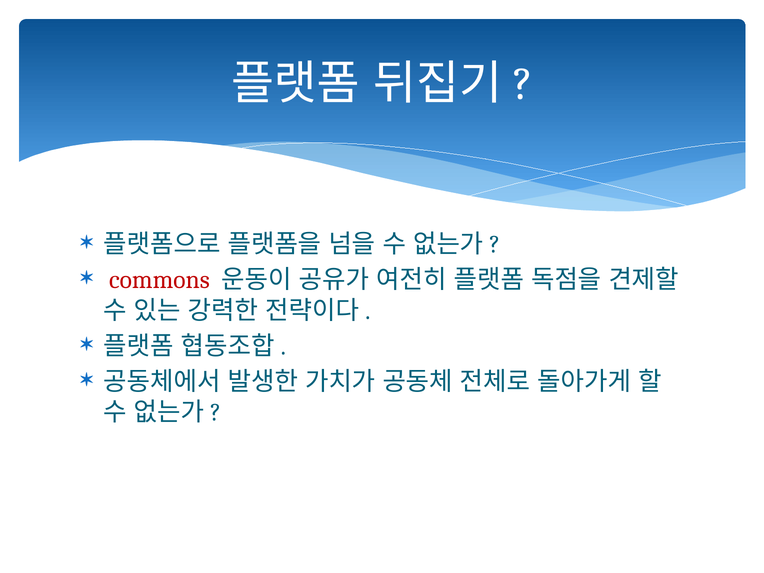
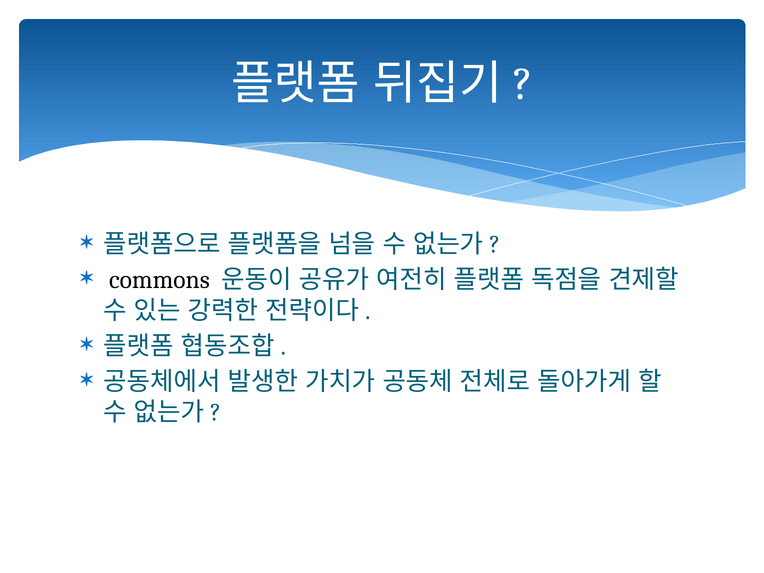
commons colour: red -> black
